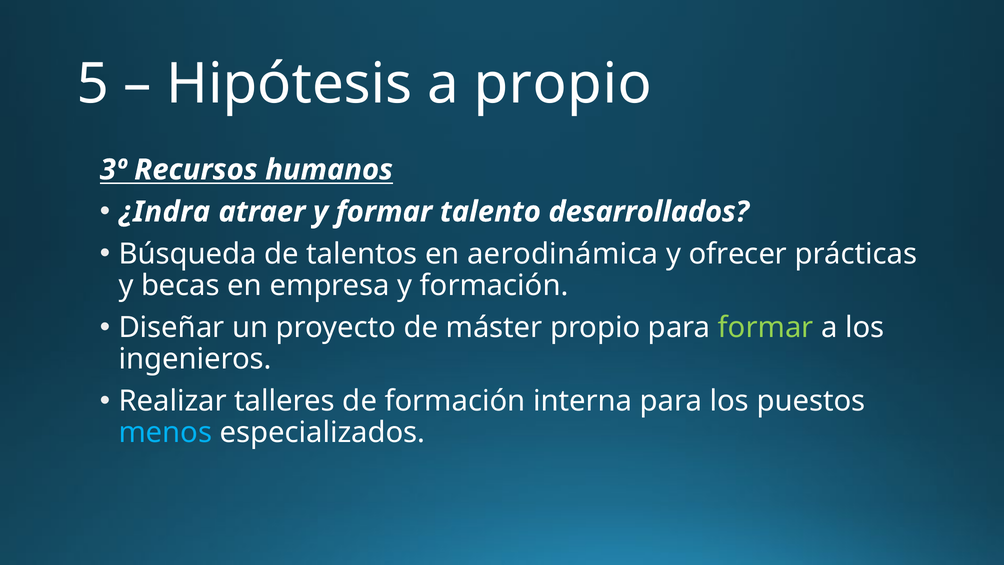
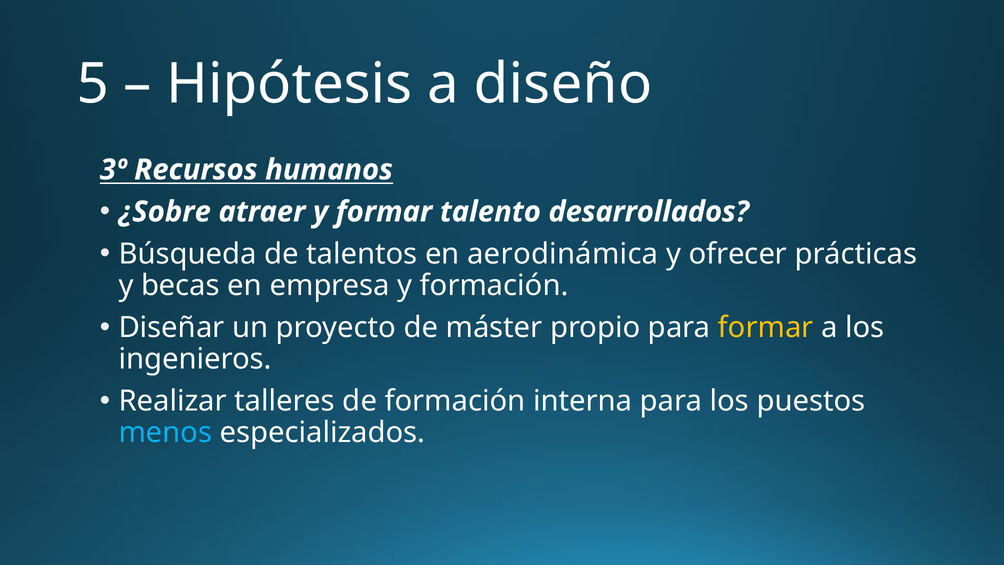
a propio: propio -> diseño
¿Indra: ¿Indra -> ¿Sobre
formar at (766, 327) colour: light green -> yellow
